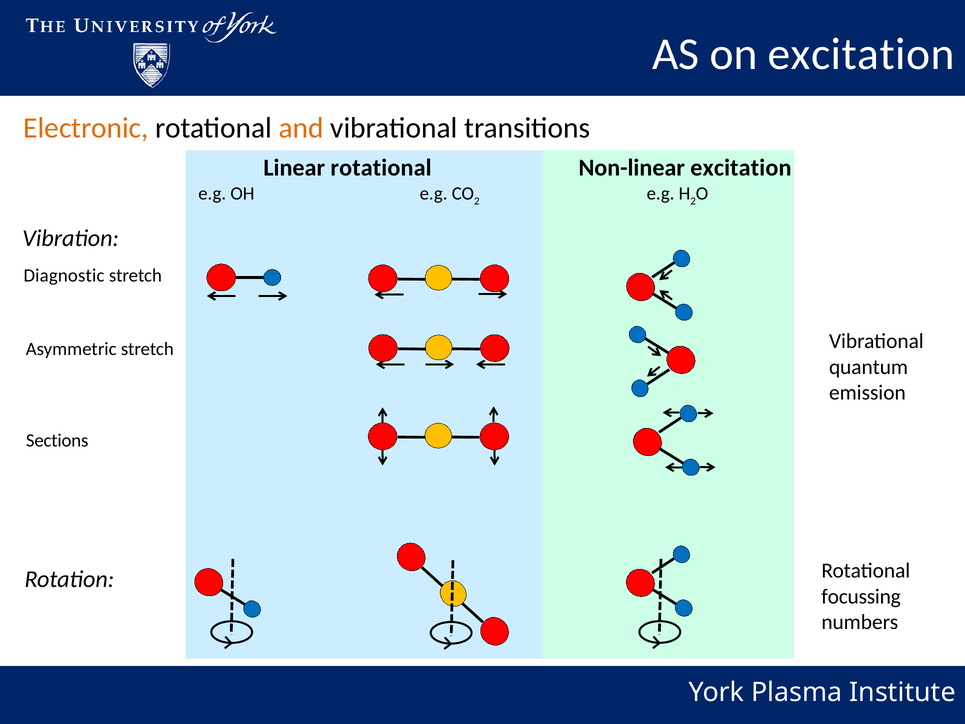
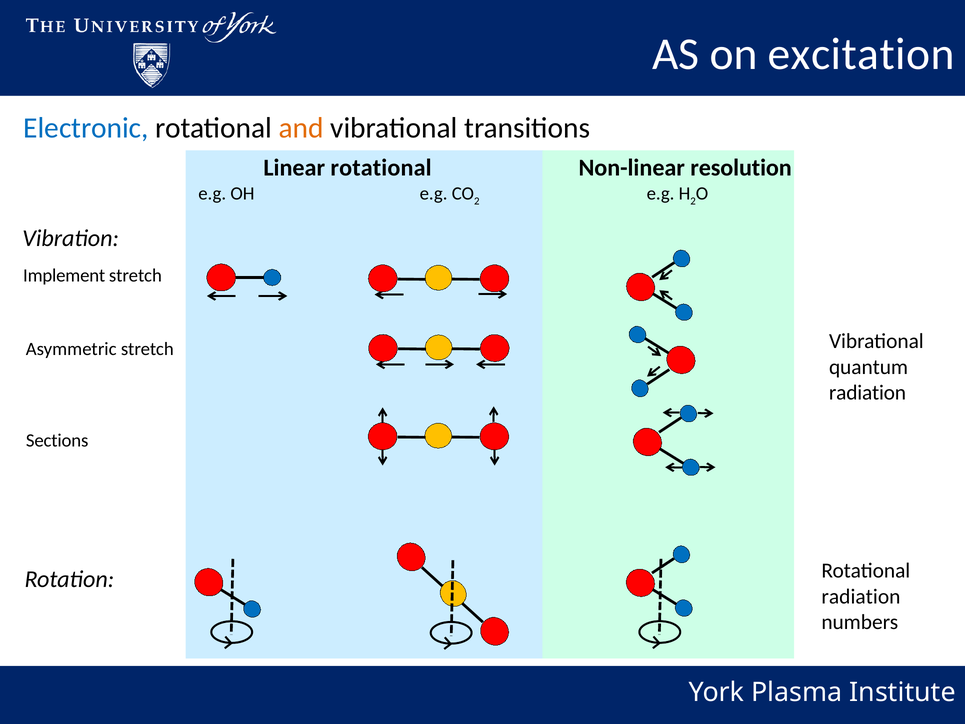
Electronic colour: orange -> blue
Non-linear excitation: excitation -> resolution
Diagnostic: Diagnostic -> Implement
emission at (867, 393): emission -> radiation
focussing at (861, 596): focussing -> radiation
